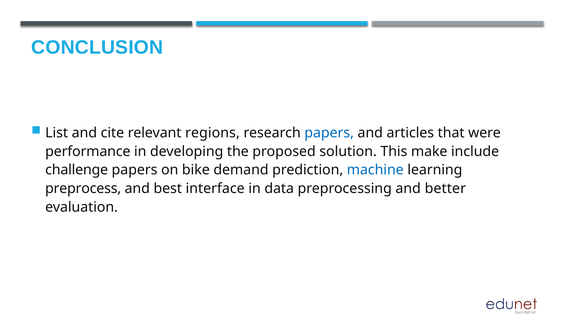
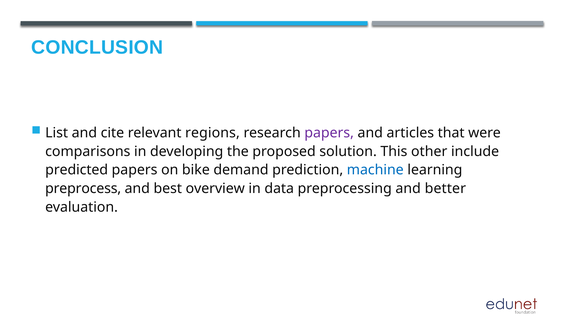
papers at (329, 133) colour: blue -> purple
performance: performance -> comparisons
make: make -> other
challenge: challenge -> predicted
interface: interface -> overview
